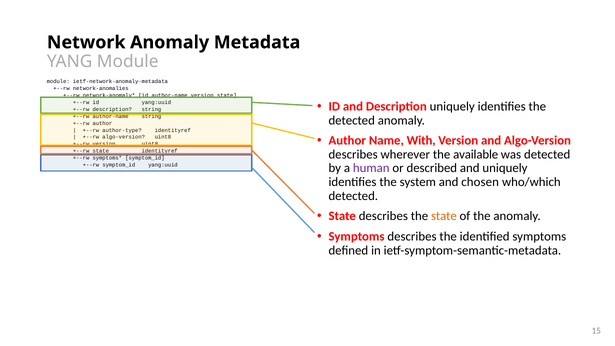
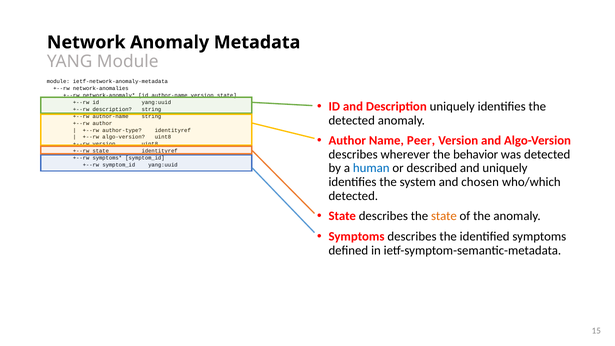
With: With -> Peer
available: available -> behavior
human colour: purple -> blue
